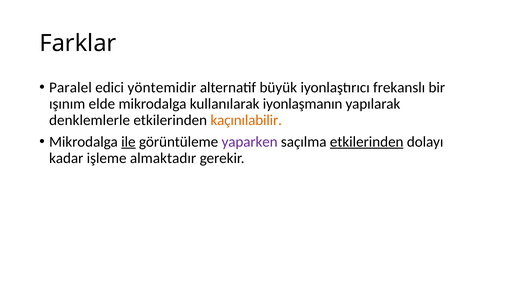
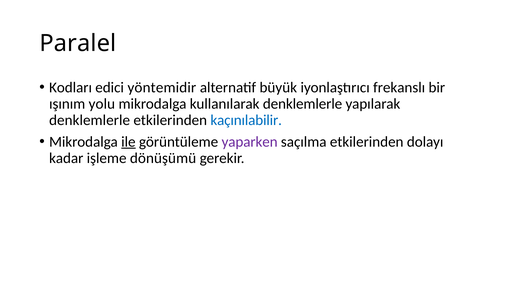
Farklar: Farklar -> Paralel
Paralel: Paralel -> Kodları
elde: elde -> yolu
kullanılarak iyonlaşmanın: iyonlaşmanın -> denklemlerle
kaçınılabilir colour: orange -> blue
etkilerinden at (367, 142) underline: present -> none
almaktadır: almaktadır -> dönüşümü
